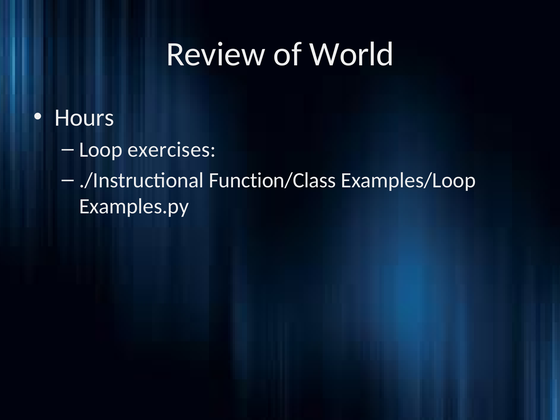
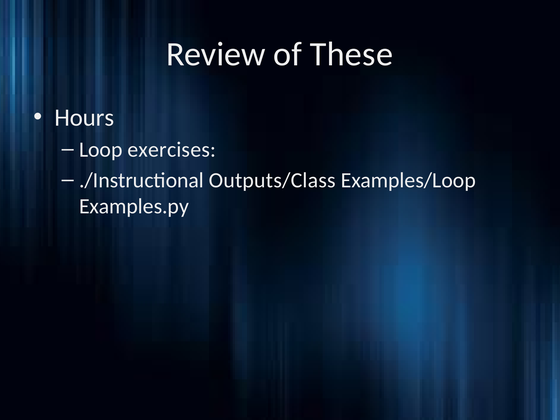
World: World -> These
Function/Class: Function/Class -> Outputs/Class
